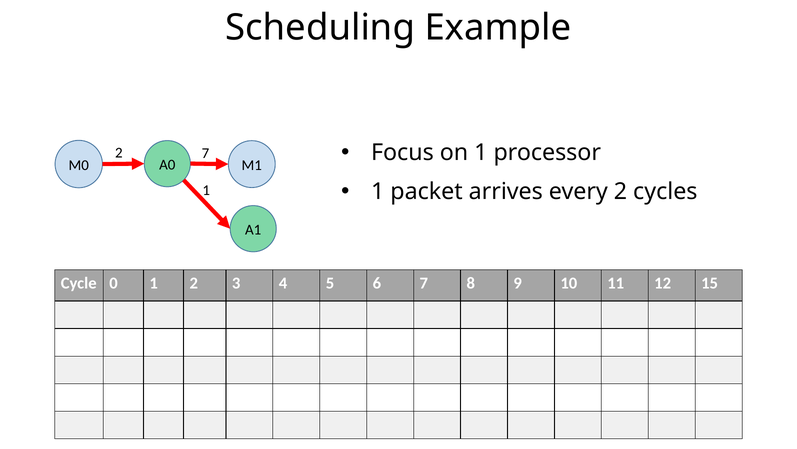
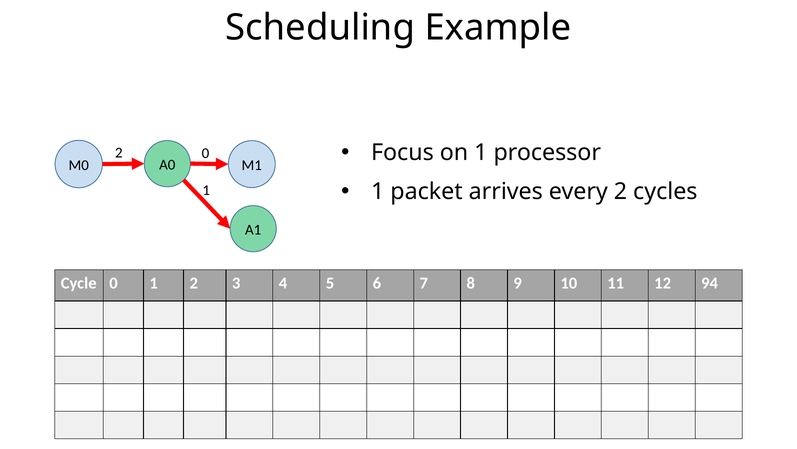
2 7: 7 -> 0
15: 15 -> 94
